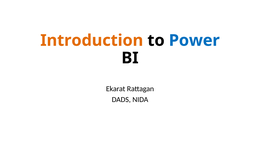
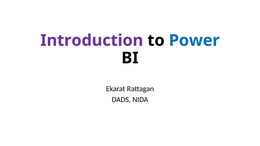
Introduction colour: orange -> purple
